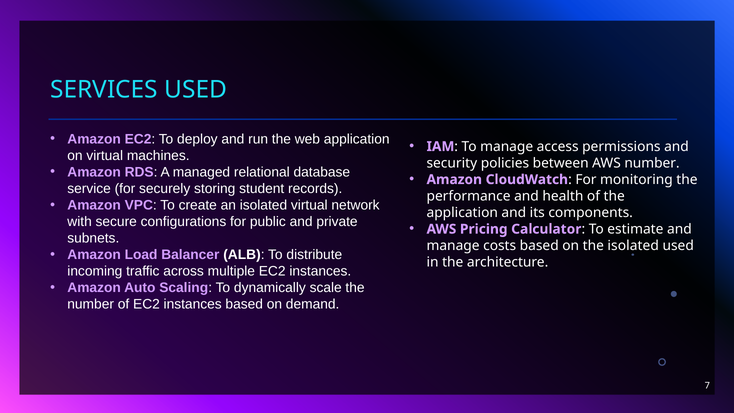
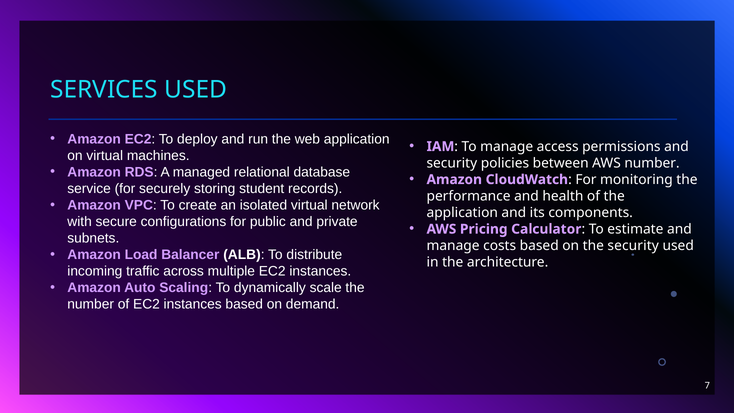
the isolated: isolated -> security
